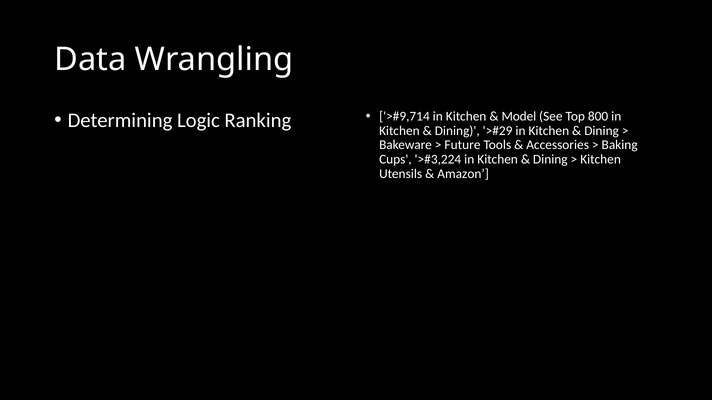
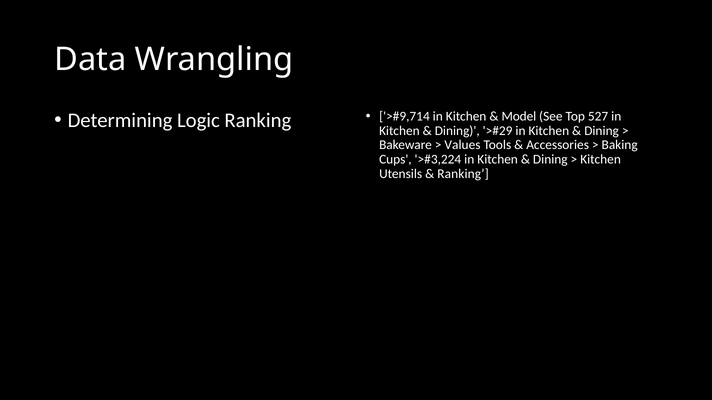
800: 800 -> 527
Future: Future -> Values
Amazon at (463, 174): Amazon -> Ranking
